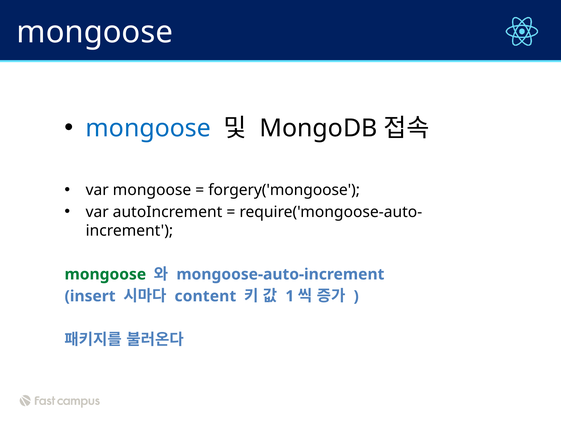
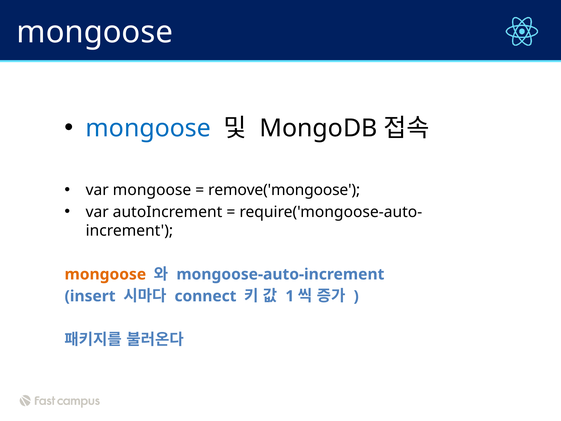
forgery('mongoose: forgery('mongoose -> remove('mongoose
mongoose at (105, 274) colour: green -> orange
content: content -> connect
